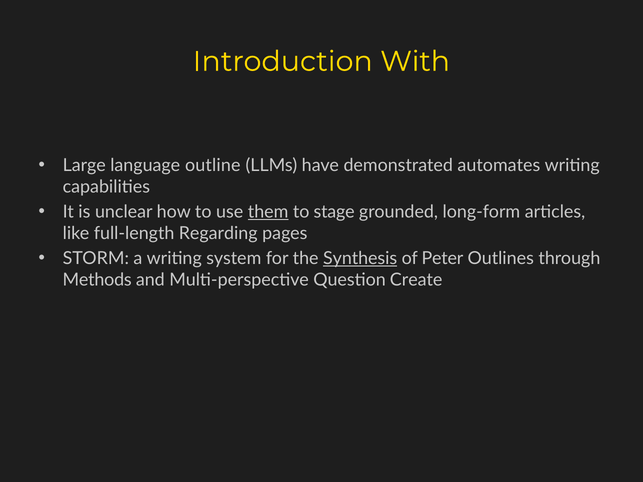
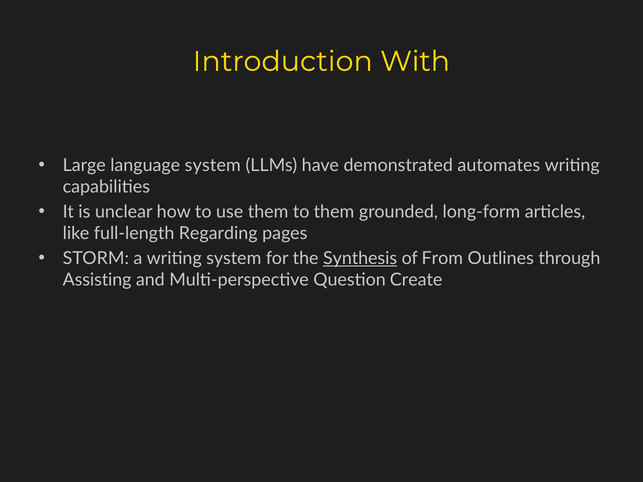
language outline: outline -> system
them at (268, 212) underline: present -> none
to stage: stage -> them
Peter: Peter -> From
Methods: Methods -> Assisting
